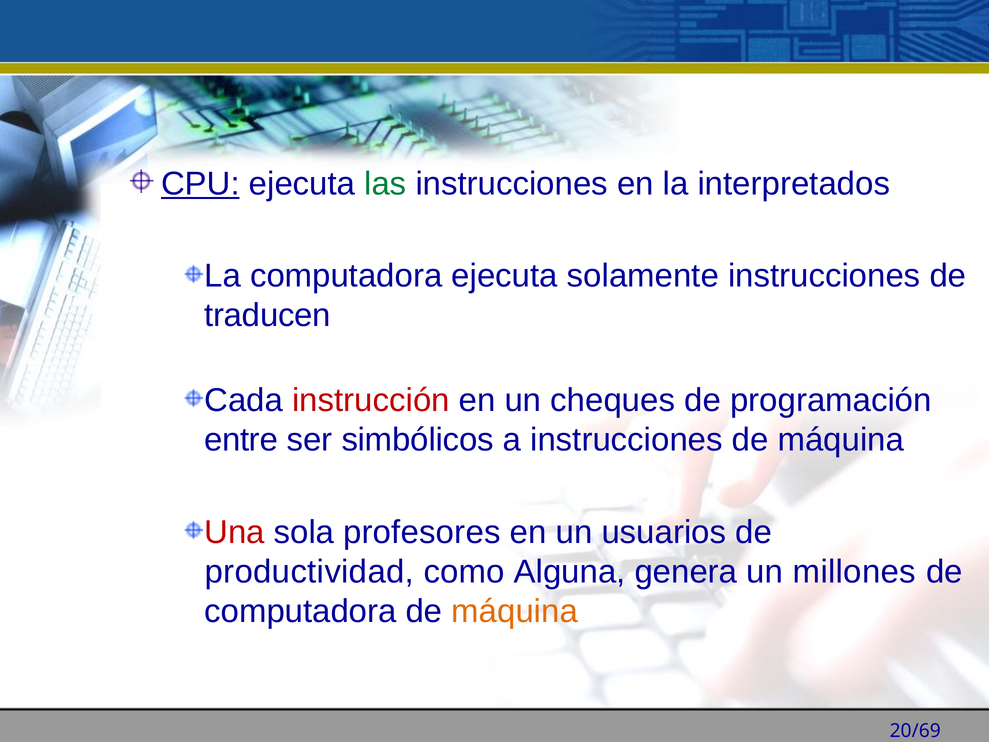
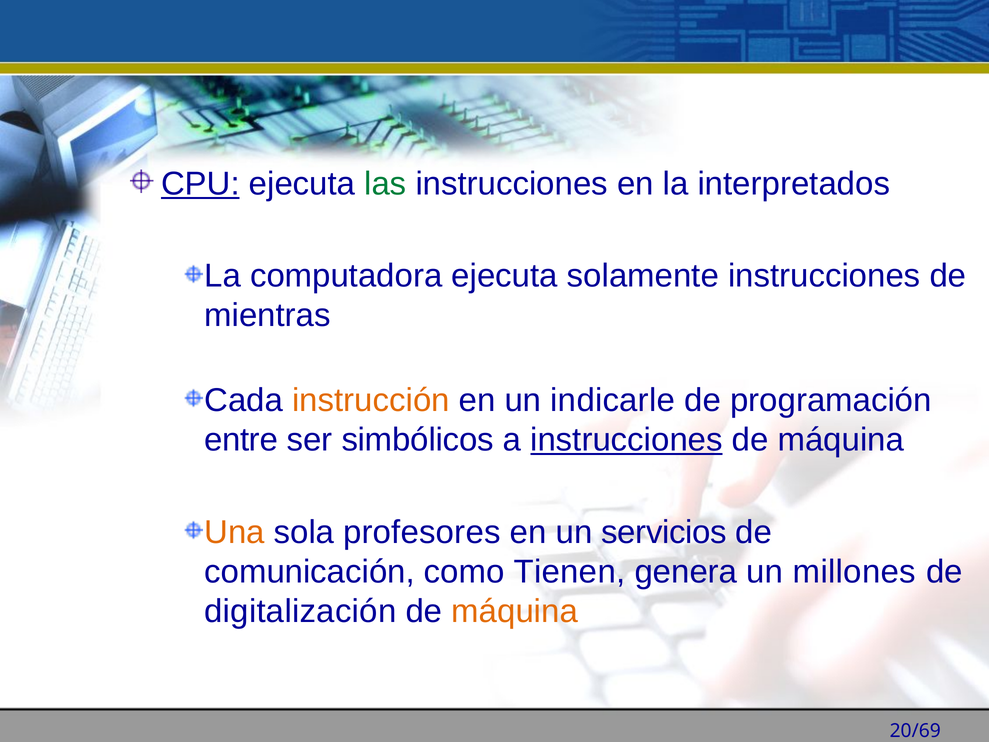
traducen: traducen -> mientras
instrucción colour: red -> orange
cheques: cheques -> indicarle
instrucciones at (627, 440) underline: none -> present
Una colour: red -> orange
usuarios: usuarios -> servicios
productividad: productividad -> comunicación
Alguna: Alguna -> Tienen
computadora at (300, 611): computadora -> digitalización
